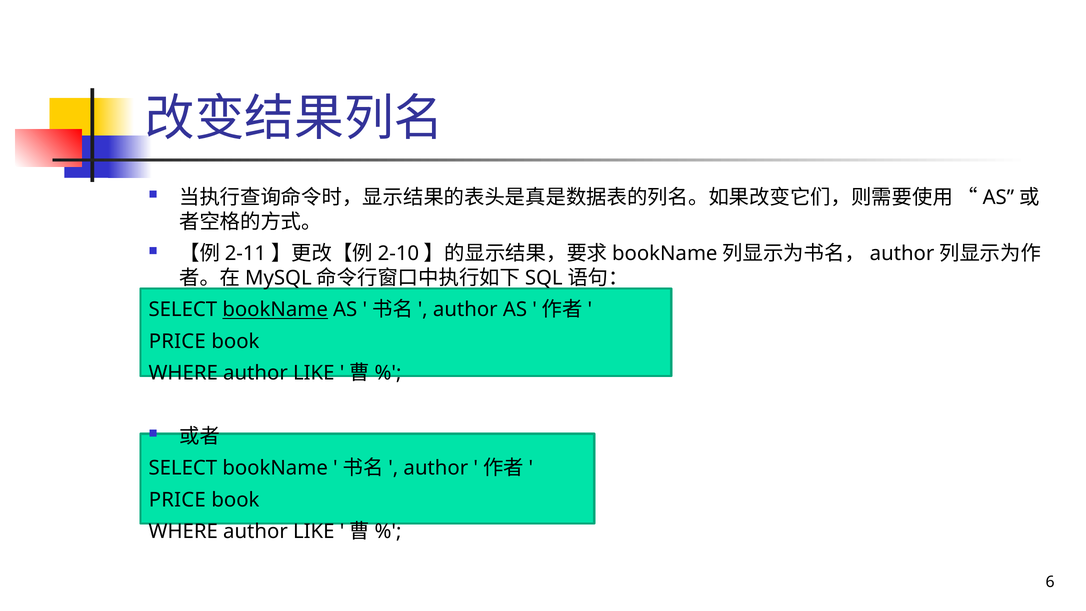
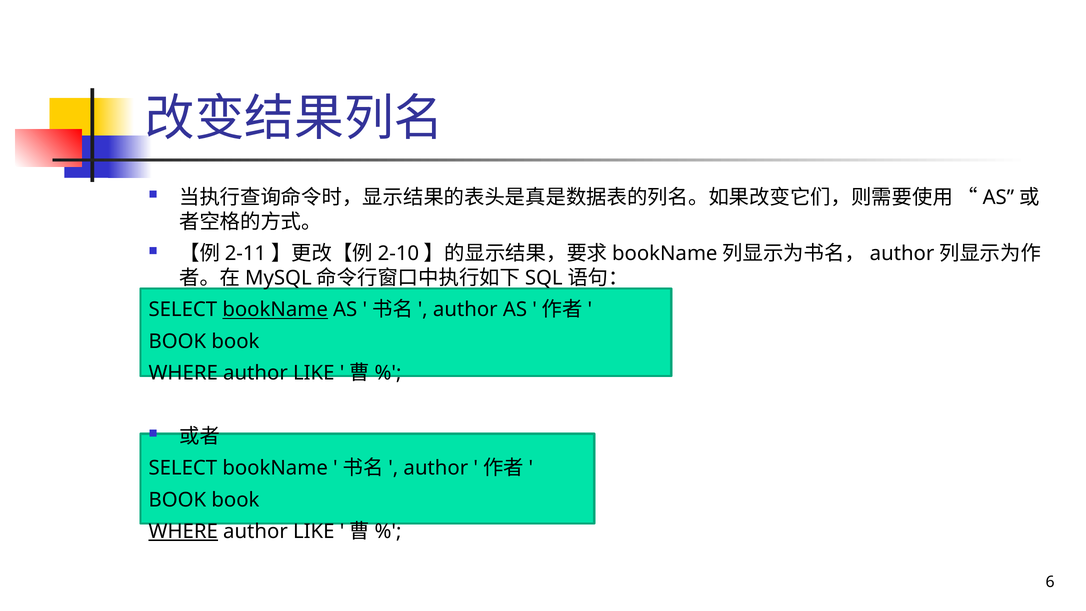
PRICE at (177, 341): PRICE -> BOOK
PRICE at (177, 500): PRICE -> BOOK
WHERE at (183, 531) underline: none -> present
